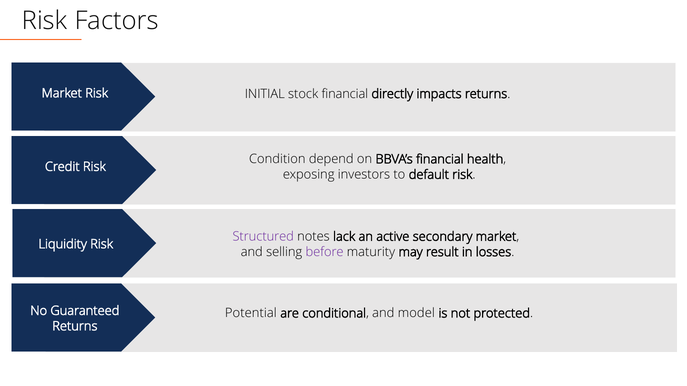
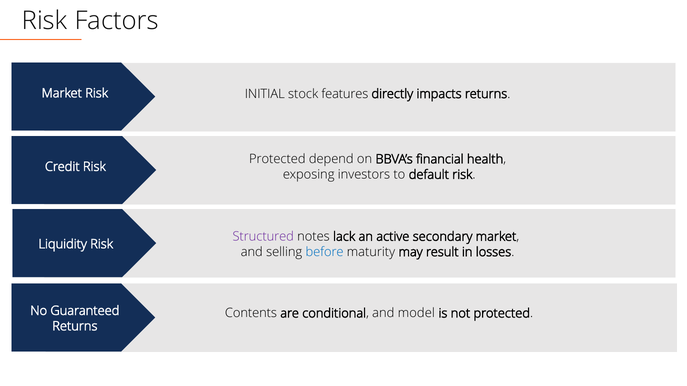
stock financial: financial -> features
Condition at (277, 159): Condition -> Protected
before colour: purple -> blue
Potential: Potential -> Contents
